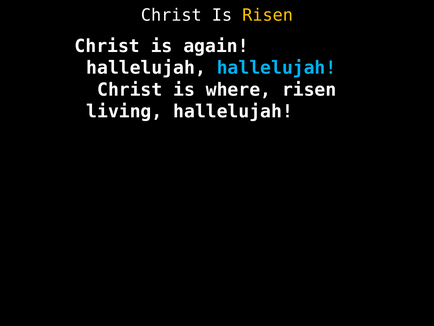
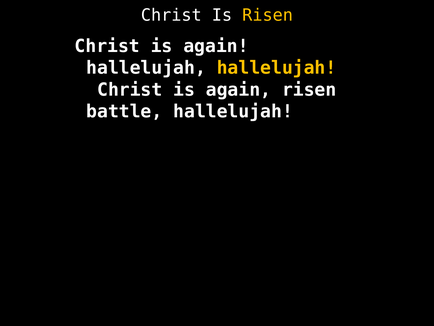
hallelujah at (277, 68) colour: light blue -> yellow
where at (239, 90): where -> again
living: living -> battle
